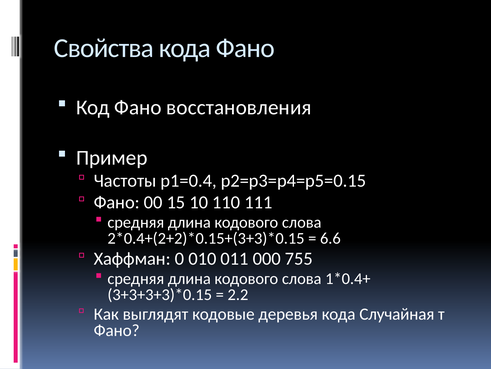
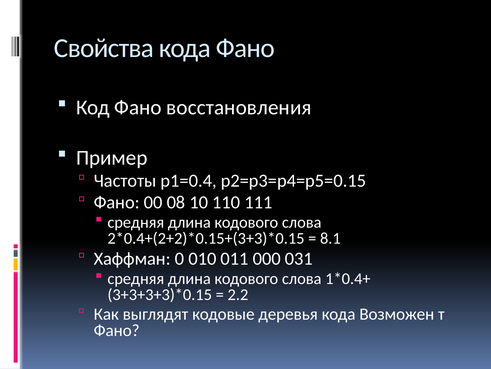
15: 15 -> 08
6.6: 6.6 -> 8.1
755: 755 -> 031
Случайная: Случайная -> Возможен
